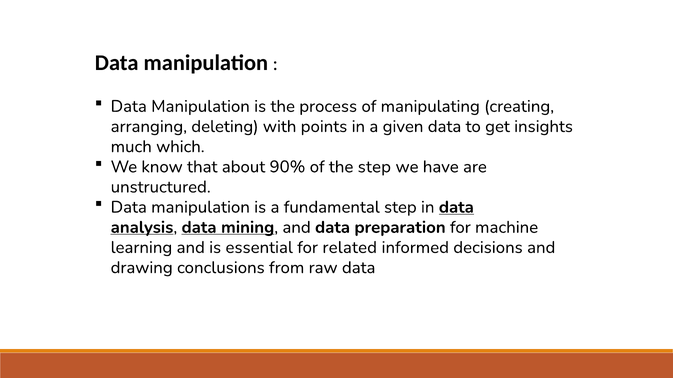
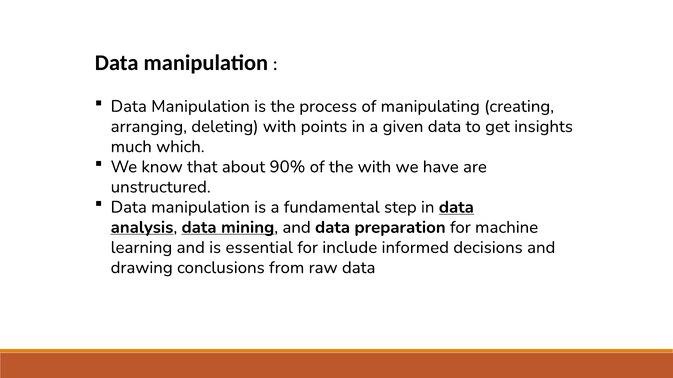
the step: step -> with
related: related -> include
